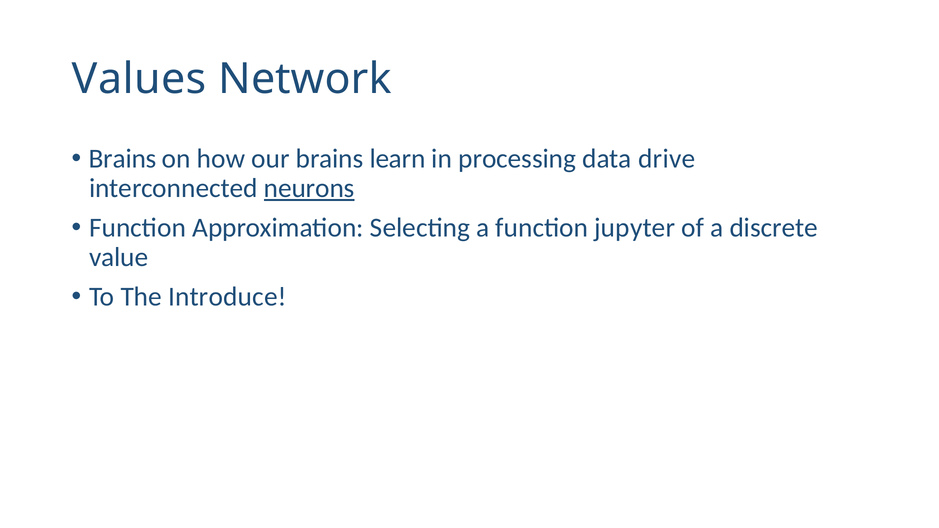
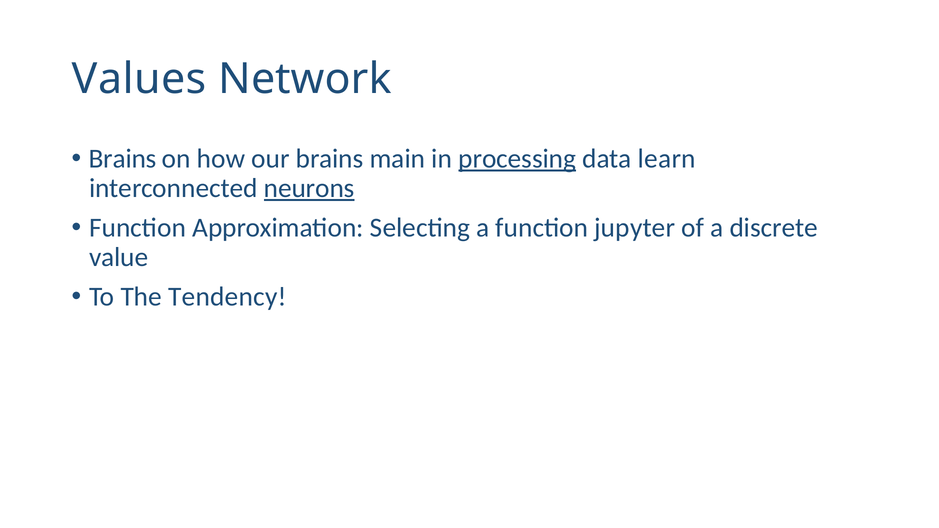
learn: learn -> main
processing underline: none -> present
drive: drive -> learn
Introduce: Introduce -> Tendency
